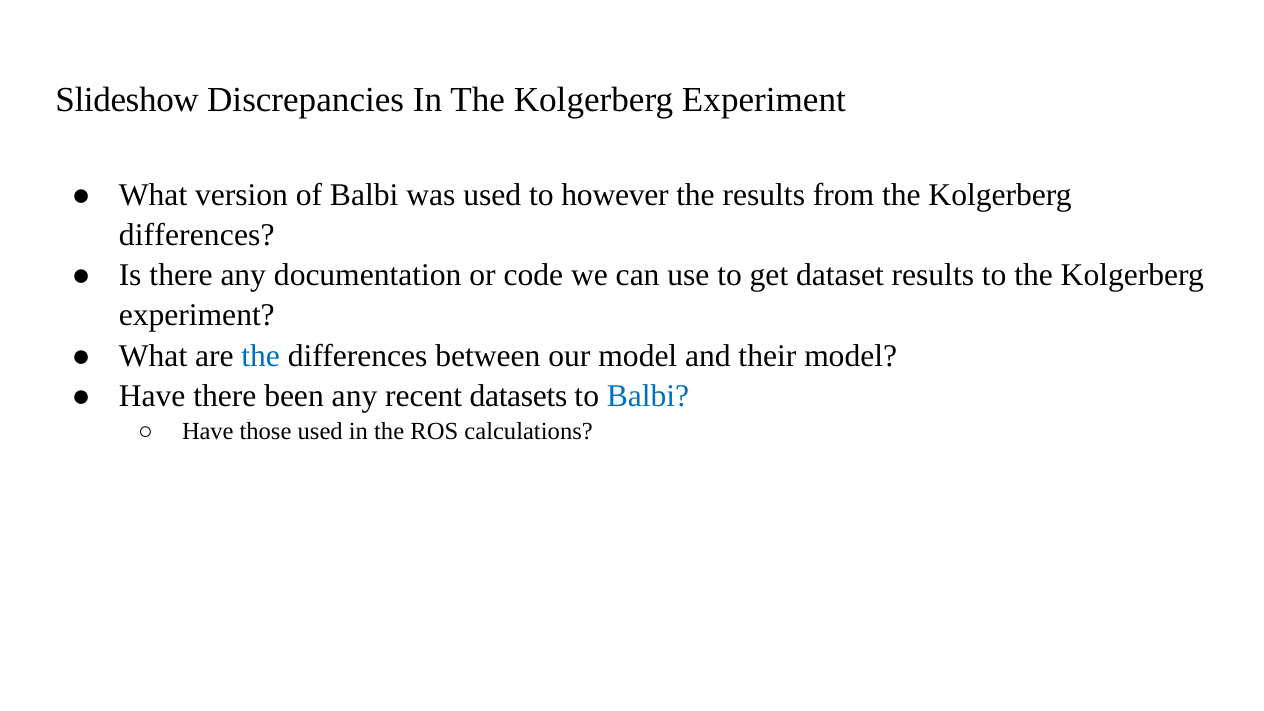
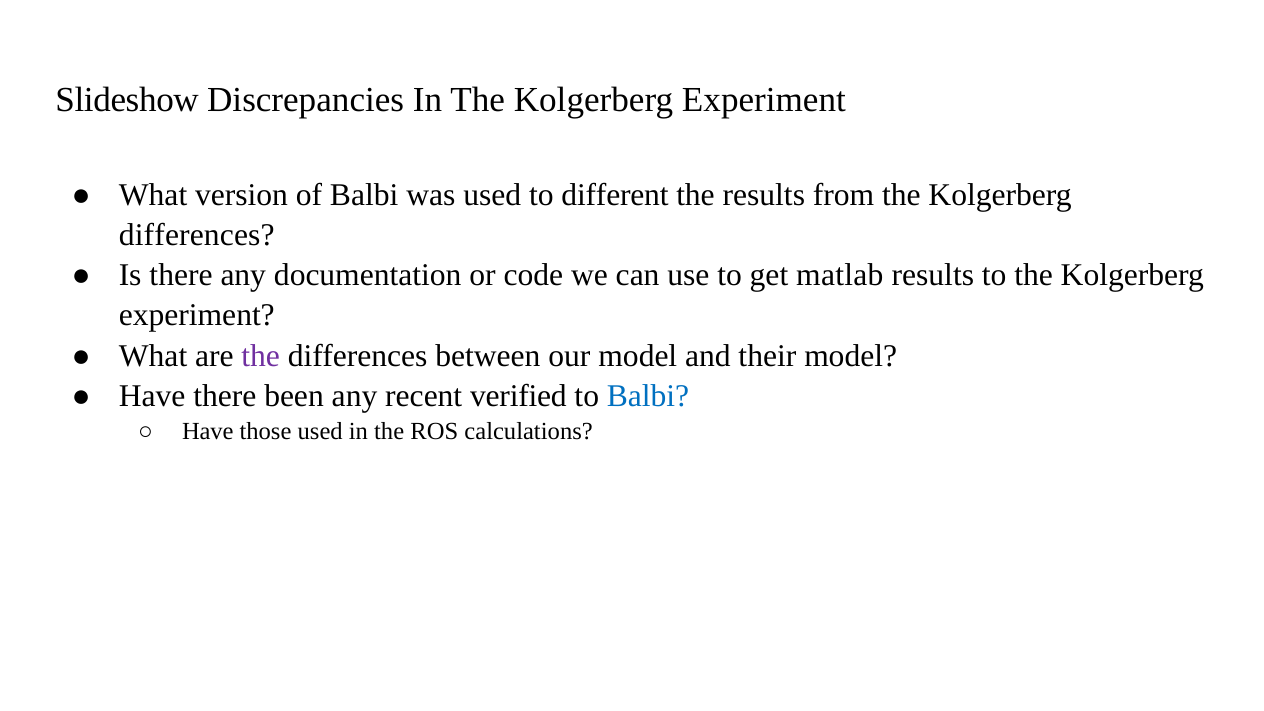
however: however -> different
dataset: dataset -> matlab
the at (261, 356) colour: blue -> purple
datasets: datasets -> verified
